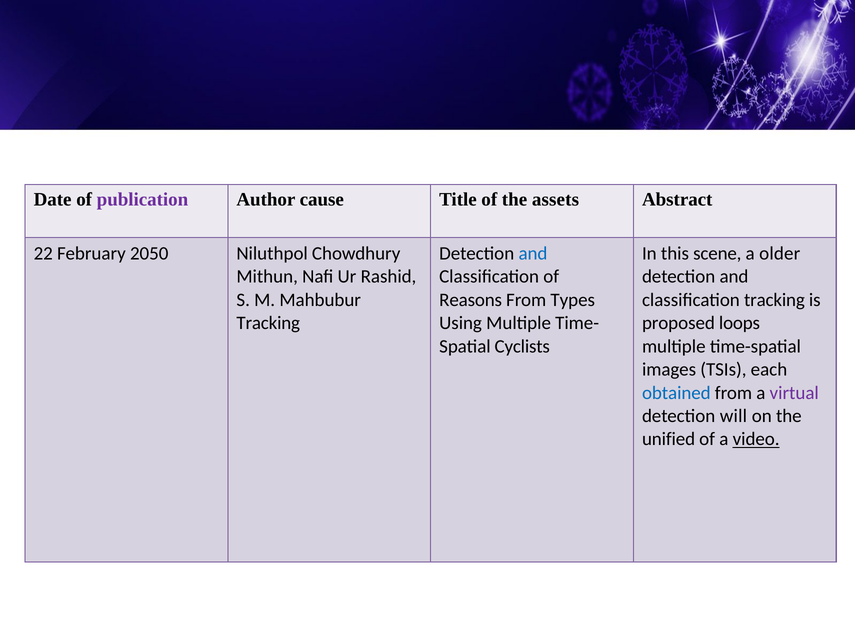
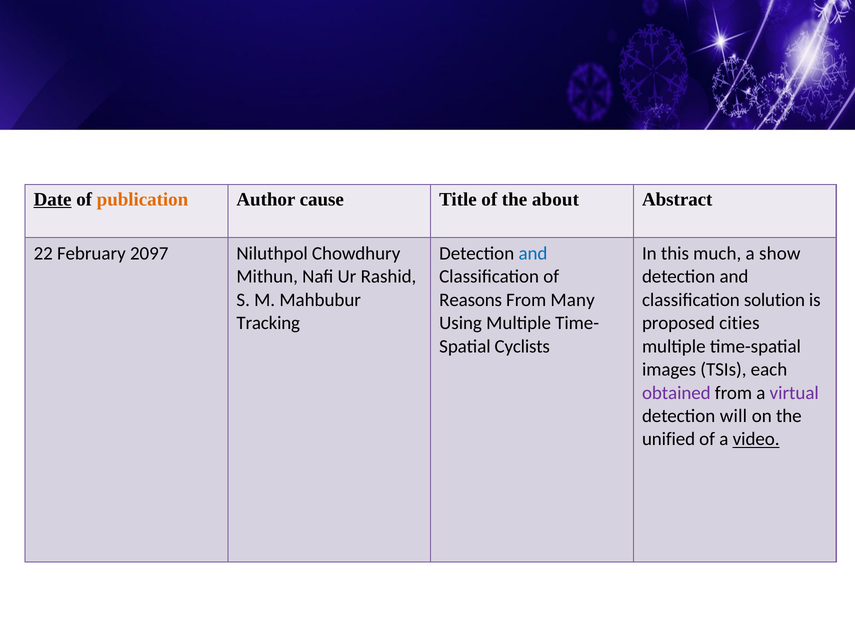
Date underline: none -> present
publication colour: purple -> orange
assets: assets -> about
2050: 2050 -> 2097
scene: scene -> much
older: older -> show
Types: Types -> Many
classification tracking: tracking -> solution
loops: loops -> cities
obtained colour: blue -> purple
